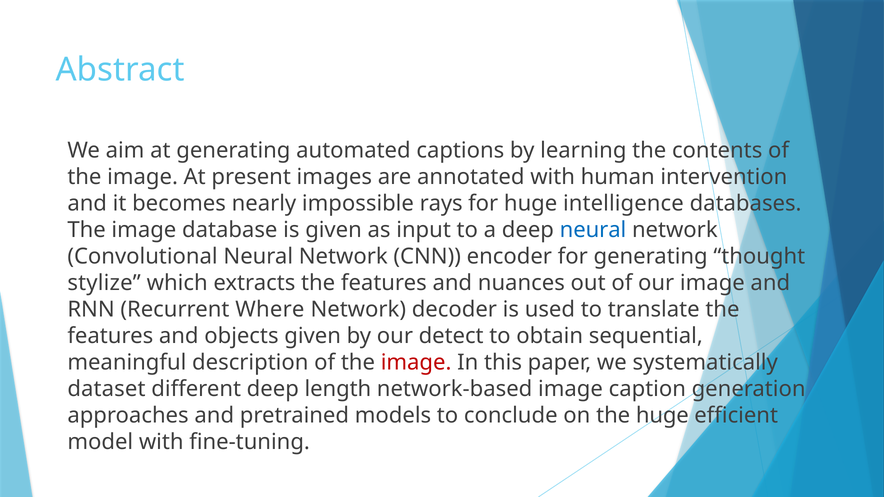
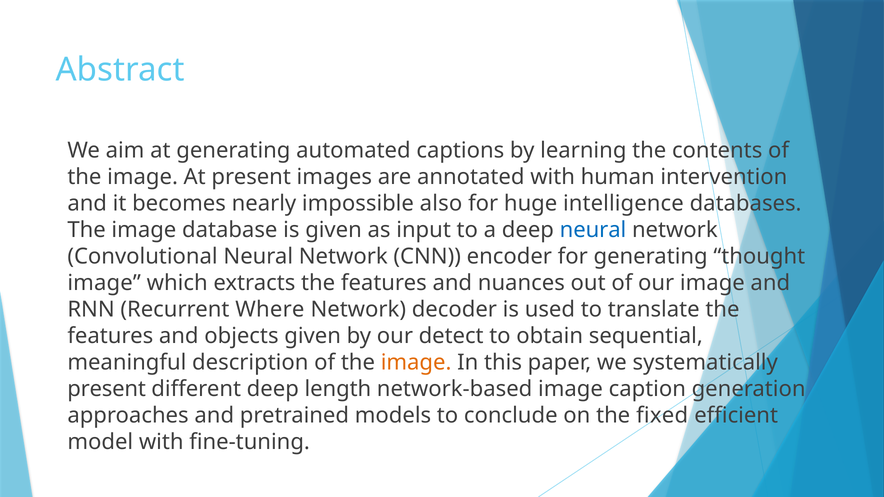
rays: rays -> also
stylize at (104, 283): stylize -> image
image at (416, 363) colour: red -> orange
dataset at (106, 389): dataset -> present
the huge: huge -> fixed
